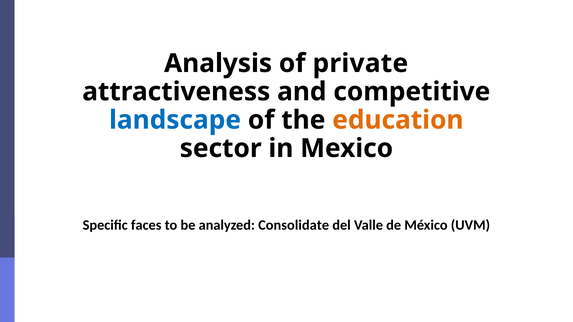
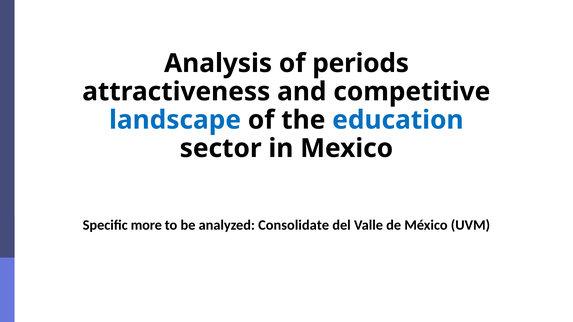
private: private -> periods
education colour: orange -> blue
faces: faces -> more
